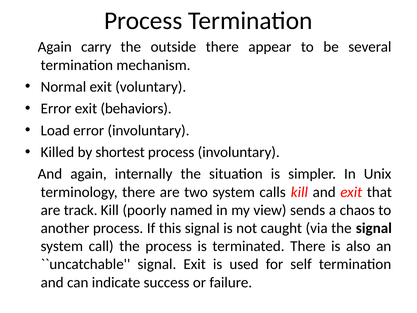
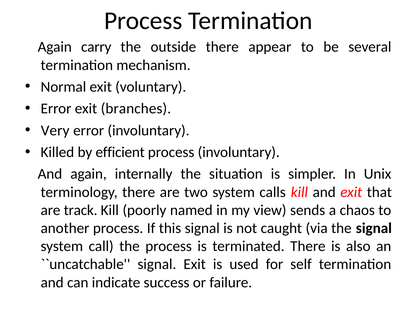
behaviors: behaviors -> branches
Load: Load -> Very
shortest: shortest -> efficient
